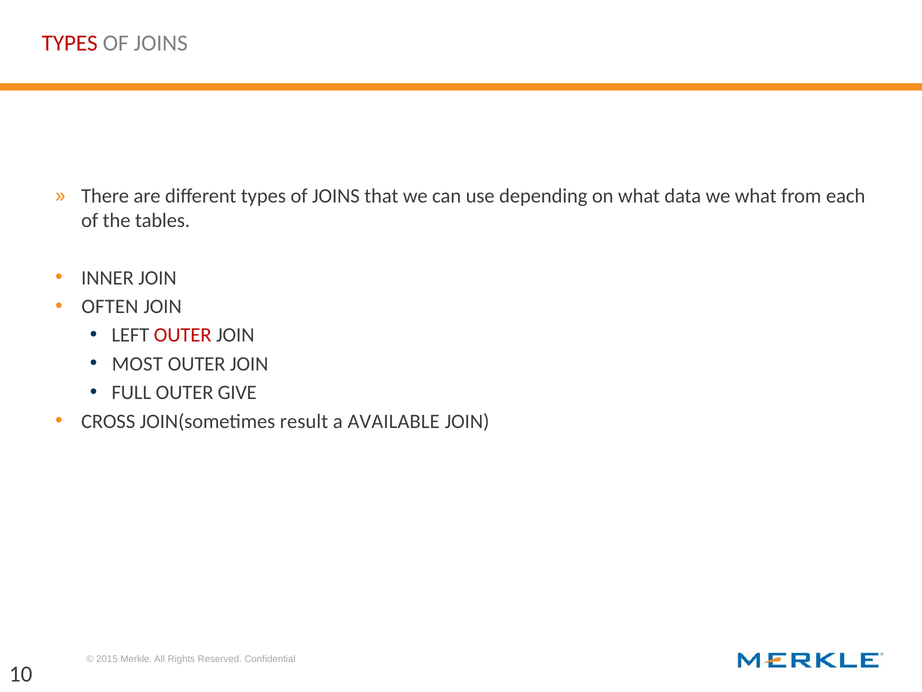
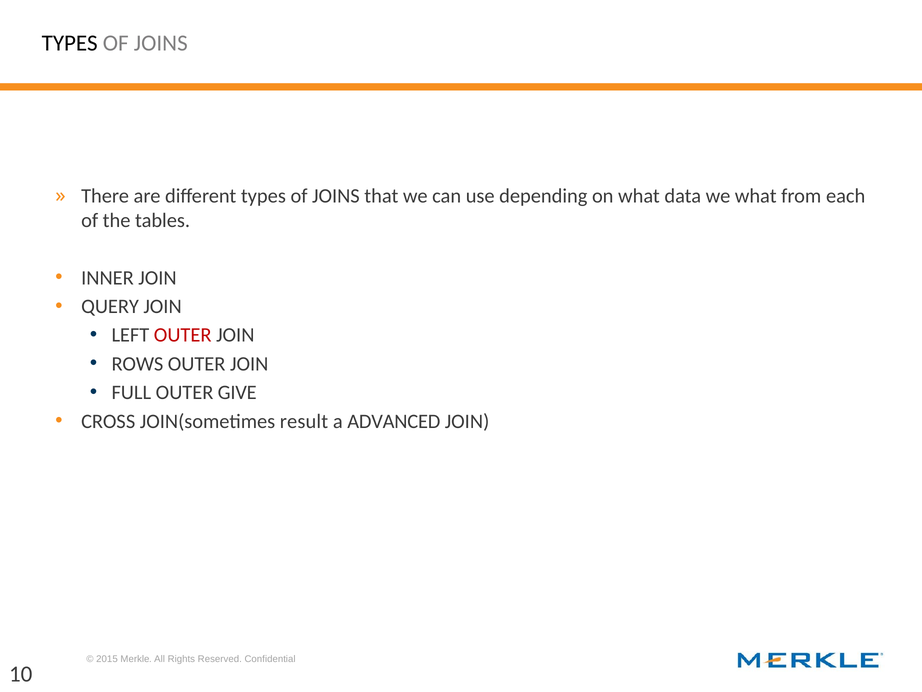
TYPES at (70, 43) colour: red -> black
OFTEN: OFTEN -> QUERY
MOST: MOST -> ROWS
AVAILABLE: AVAILABLE -> ADVANCED
